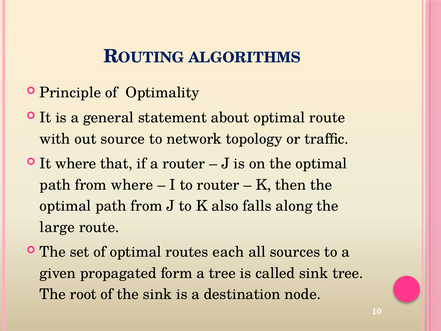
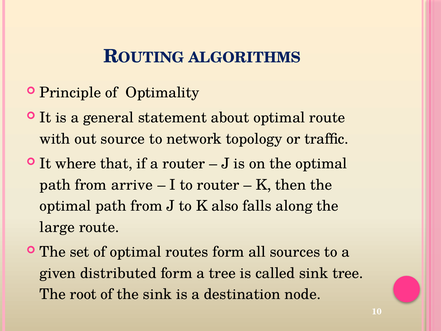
from where: where -> arrive
routes each: each -> form
propagated: propagated -> distributed
